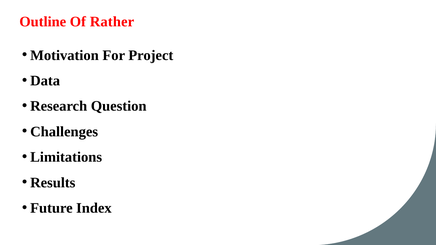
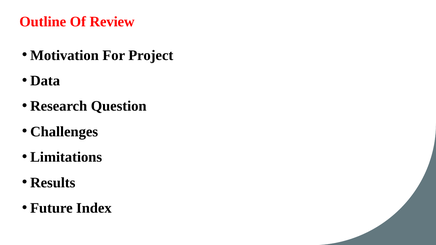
Rather: Rather -> Review
